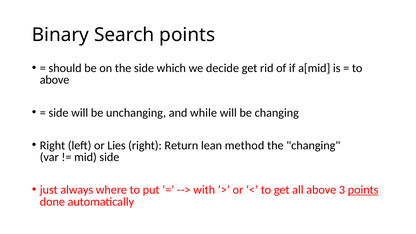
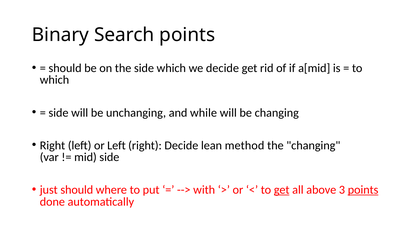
above at (55, 80): above -> which
or Lies: Lies -> Left
right Return: Return -> Decide
just always: always -> should
get at (282, 190) underline: none -> present
